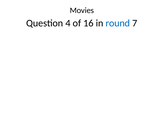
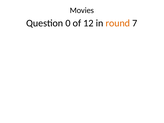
4: 4 -> 0
16: 16 -> 12
round colour: blue -> orange
